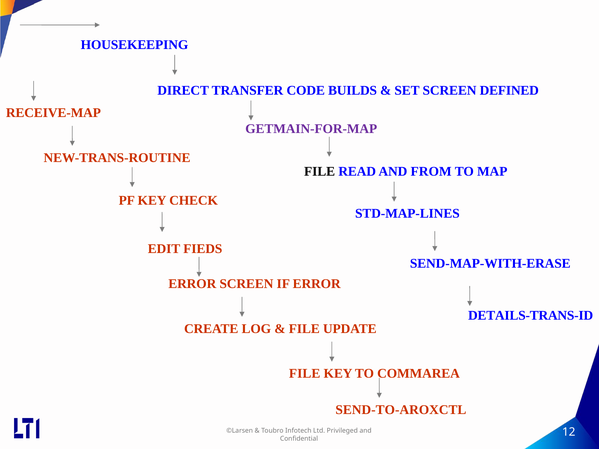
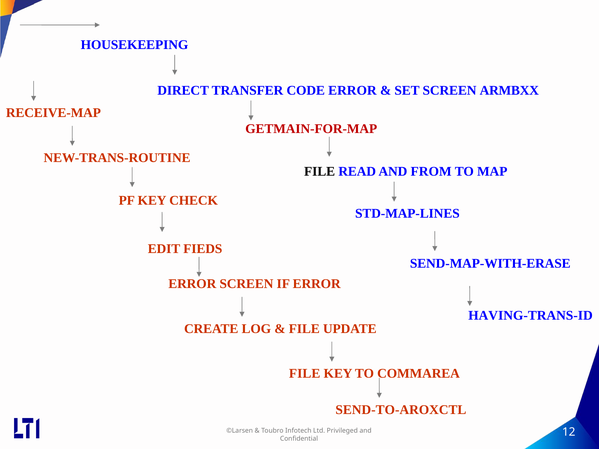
CODE BUILDS: BUILDS -> ERROR
DEFINED: DEFINED -> ARMBXX
GETMAIN-FOR-MAP colour: purple -> red
DETAILS-TRANS-ID: DETAILS-TRANS-ID -> HAVING-TRANS-ID
